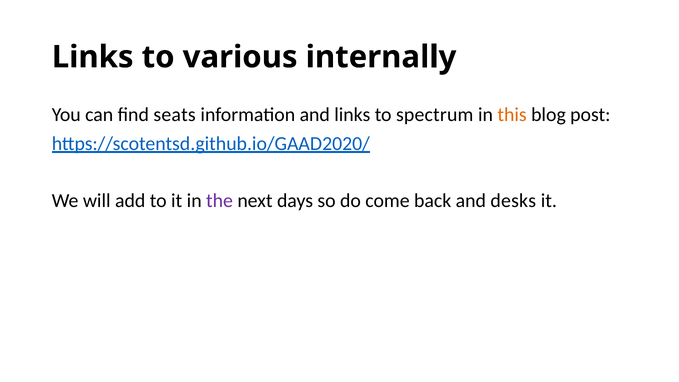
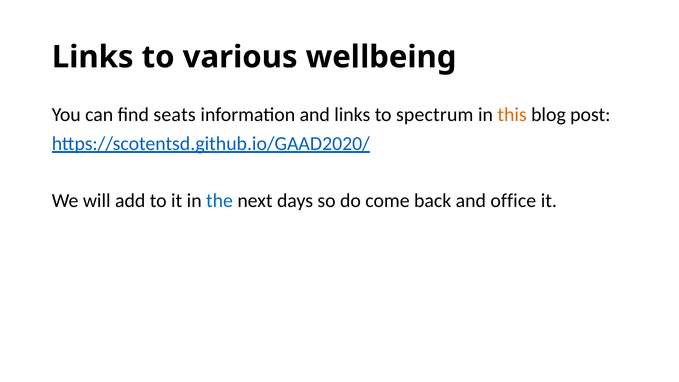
internally: internally -> wellbeing
the colour: purple -> blue
desks: desks -> office
